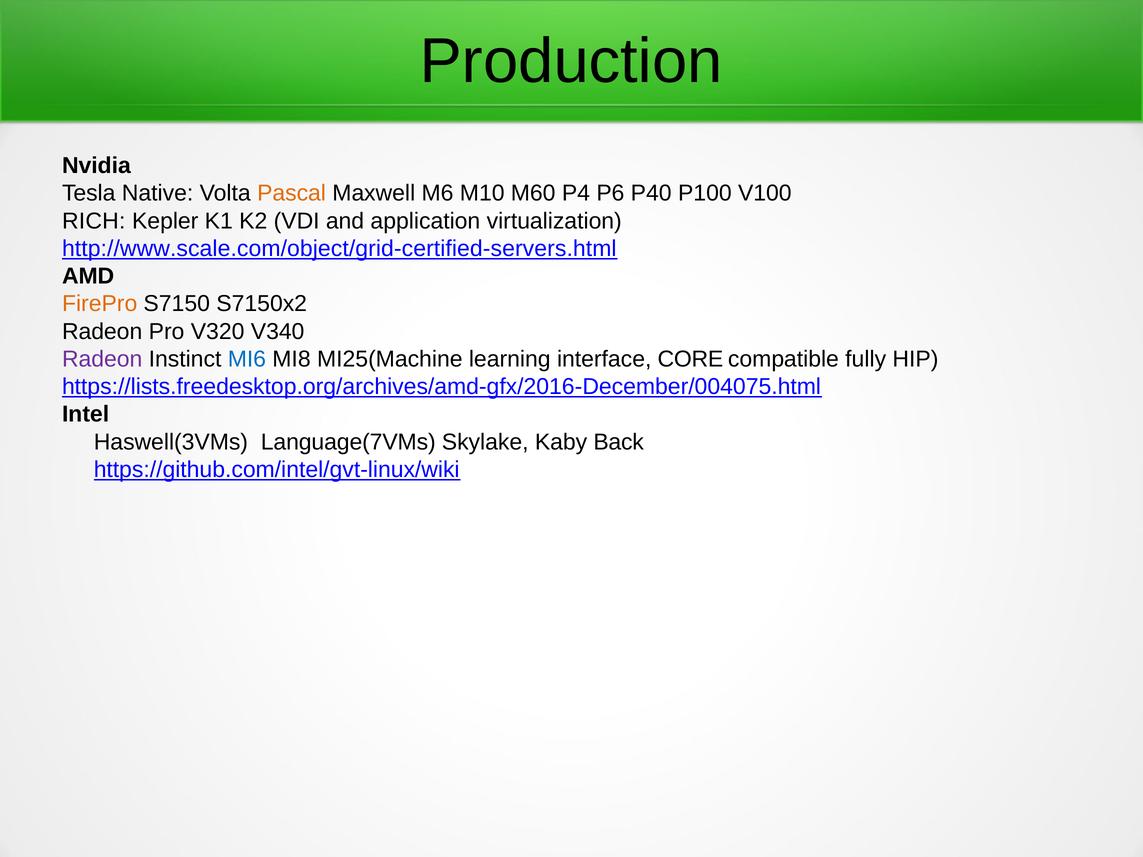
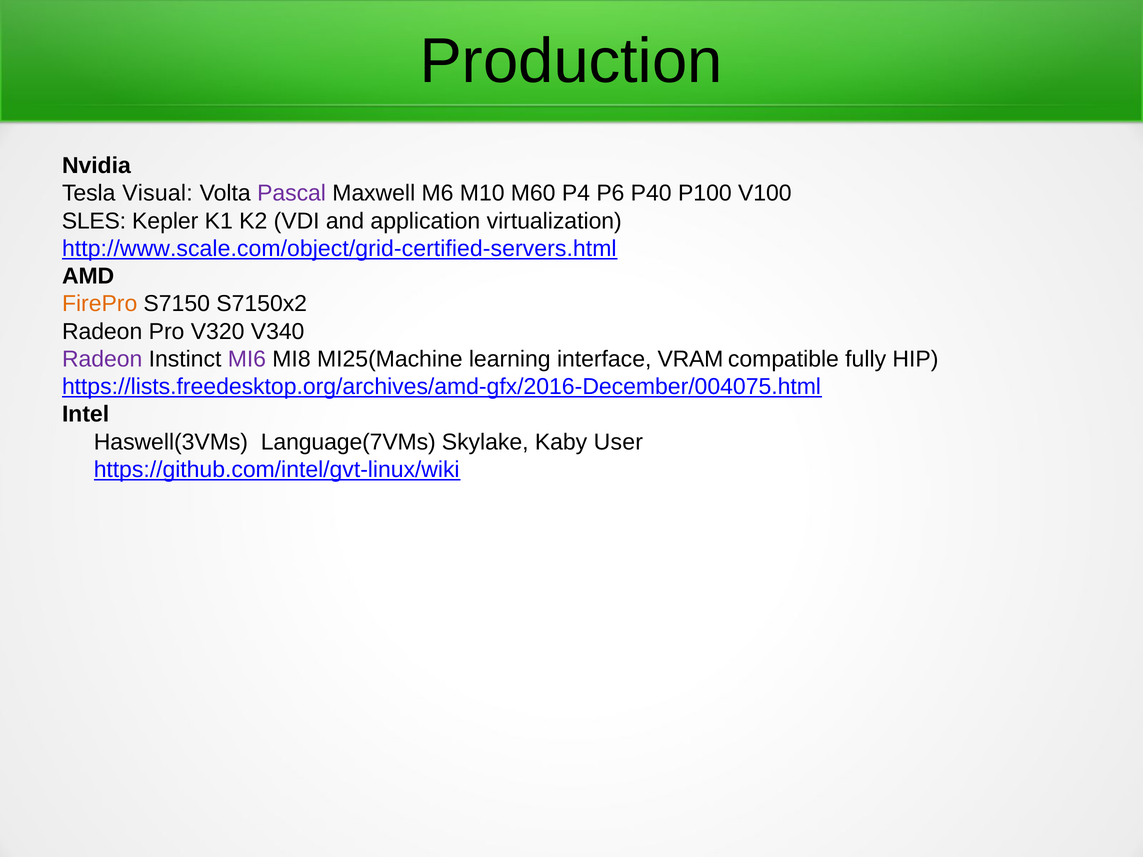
Native: Native -> Visual
Pascal colour: orange -> purple
RICH: RICH -> SLES
MI6 colour: blue -> purple
CORE: CORE -> VRAM
Back: Back -> User
